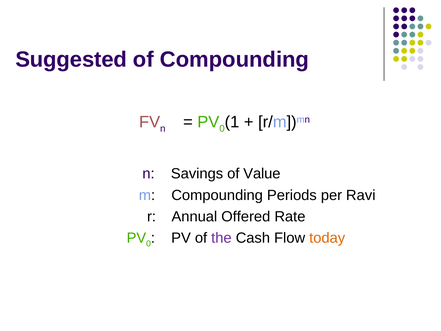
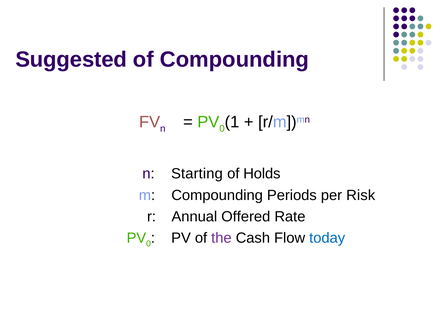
Savings: Savings -> Starting
Value: Value -> Holds
Ravi: Ravi -> Risk
today colour: orange -> blue
